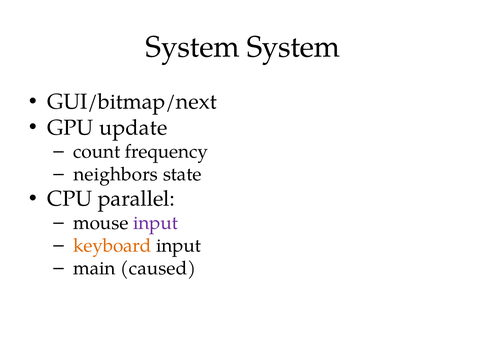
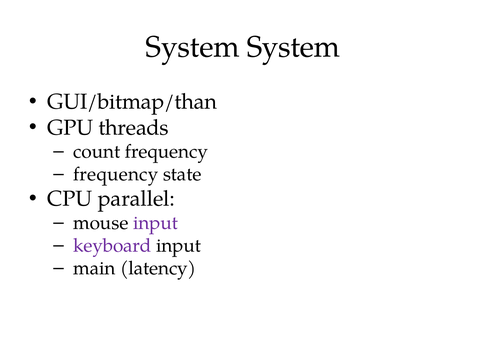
GUI/bitmap/next: GUI/bitmap/next -> GUI/bitmap/than
update: update -> threads
neighbors at (116, 174): neighbors -> frequency
keyboard colour: orange -> purple
caused: caused -> latency
